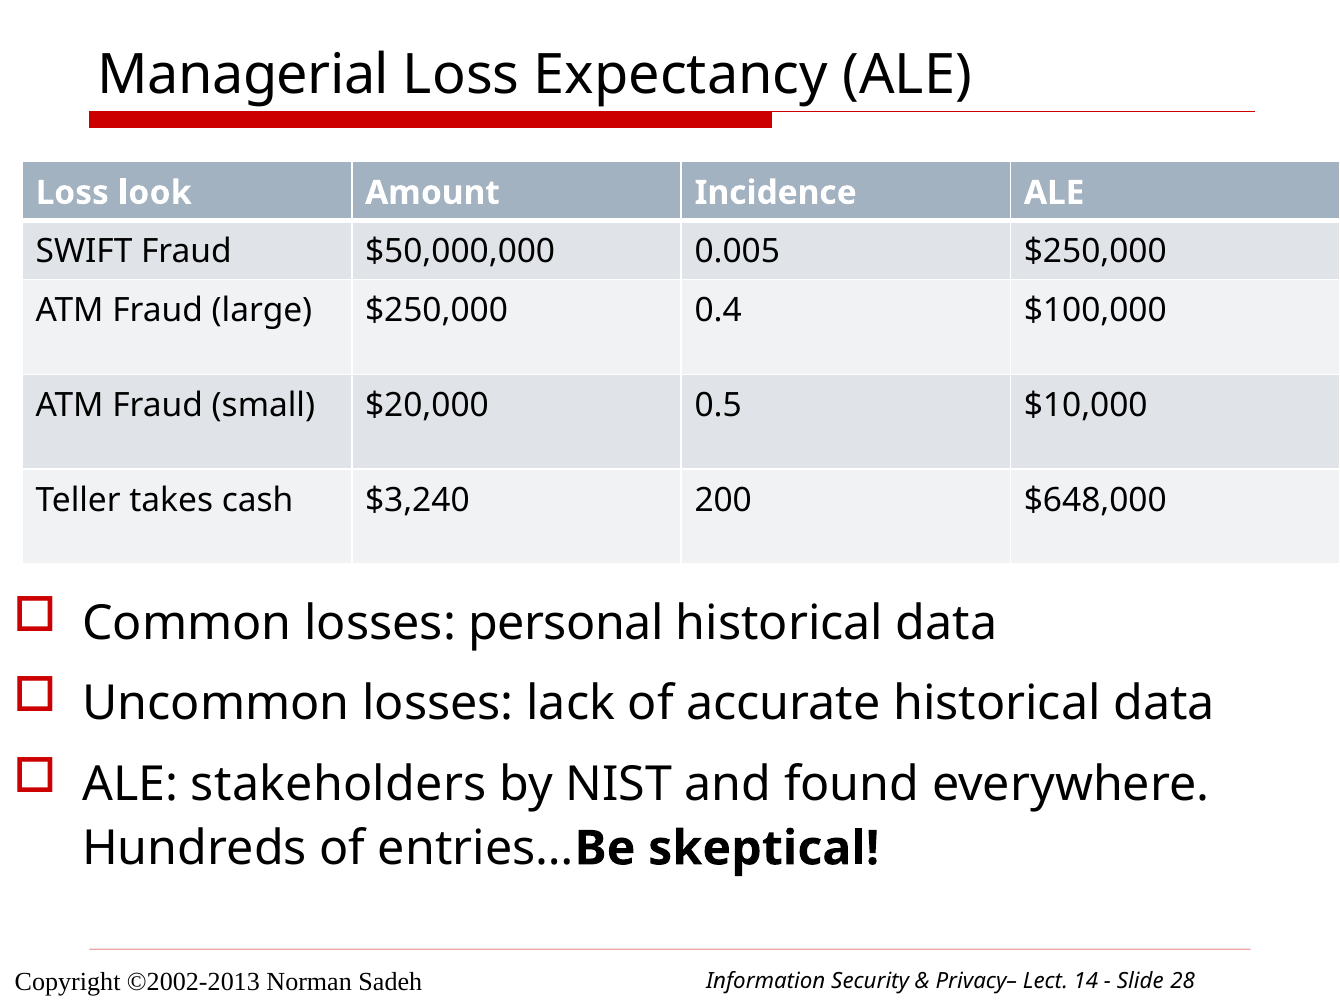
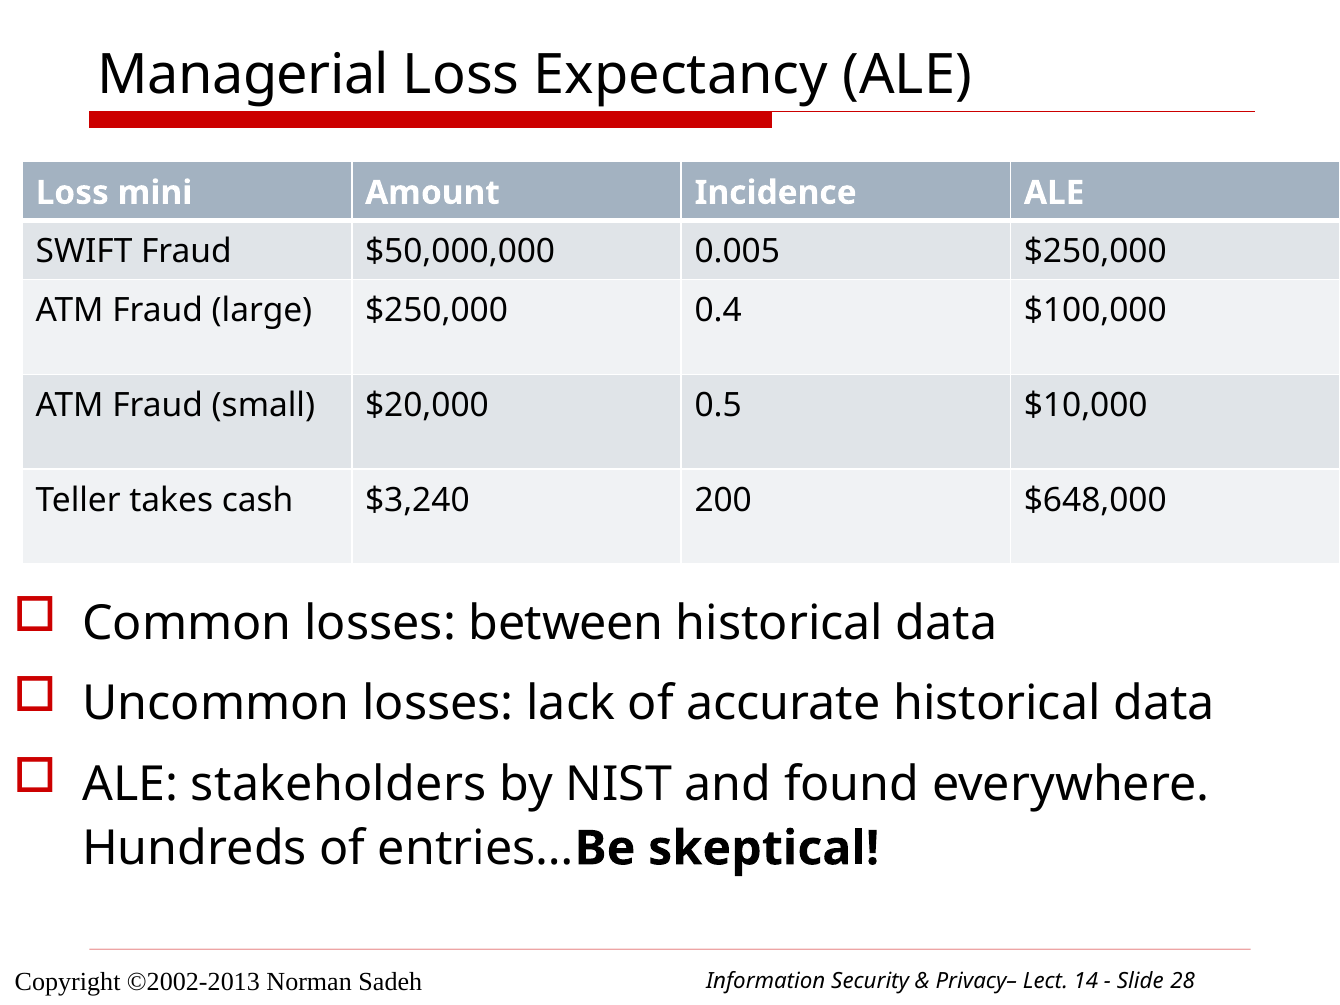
look: look -> mini
personal: personal -> between
